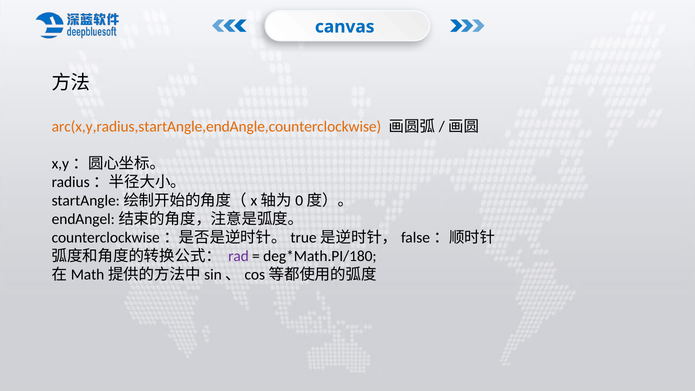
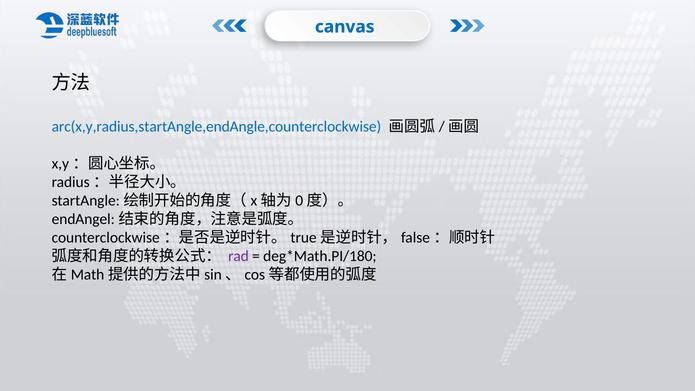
arc(x,y,radius,startAngle,endAngle,counterclockwise colour: orange -> blue
